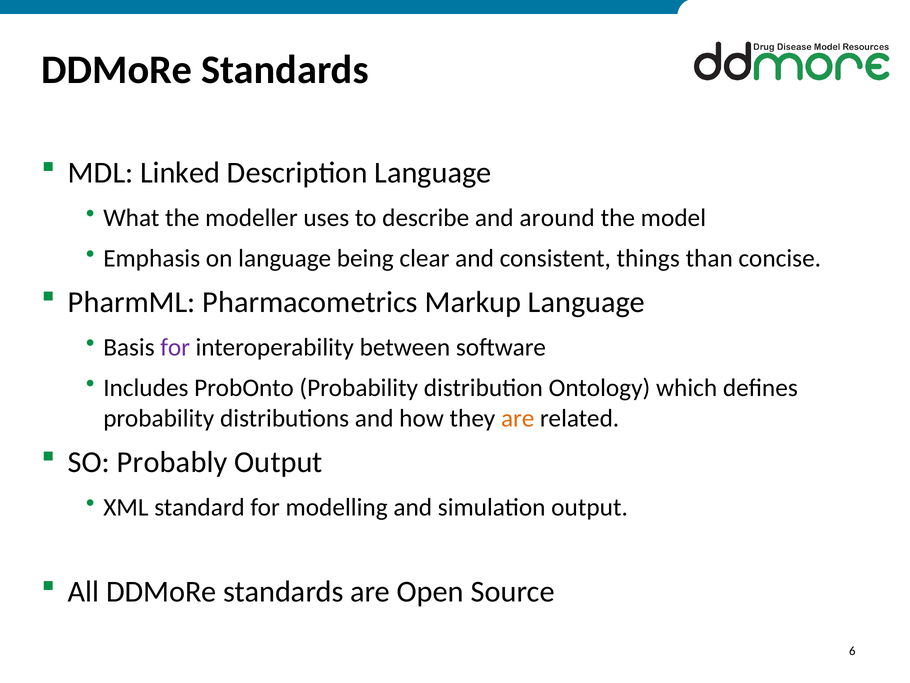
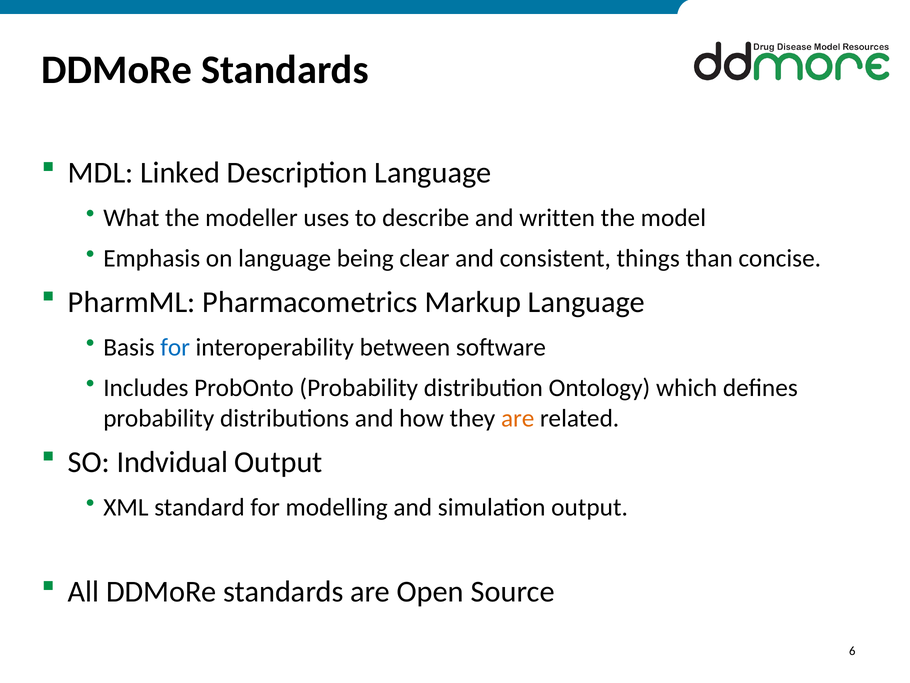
around: around -> written
for at (175, 347) colour: purple -> blue
Probably: Probably -> Indvidual
